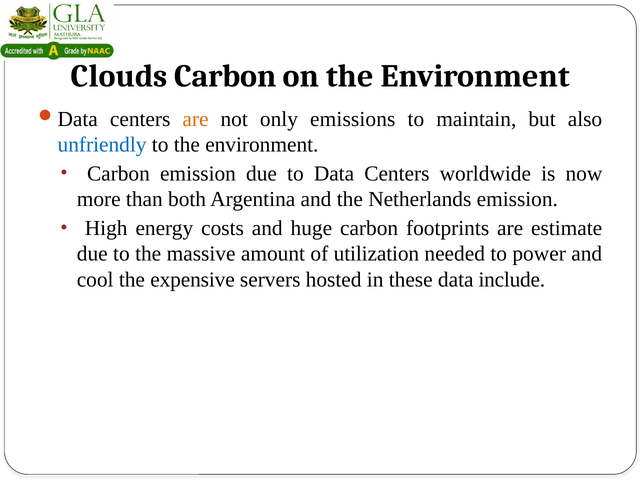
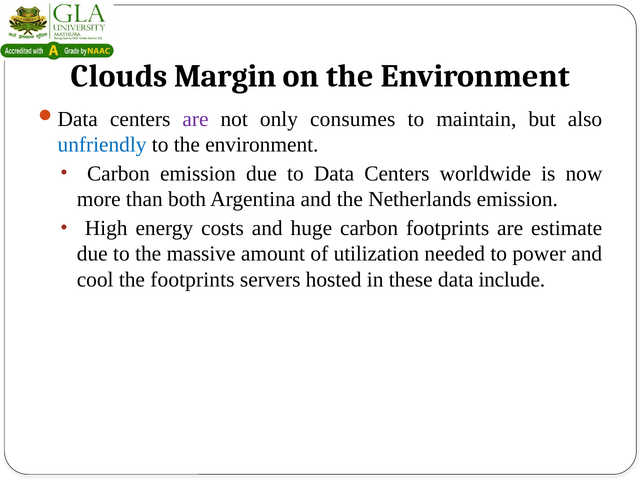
Clouds Carbon: Carbon -> Margin
are at (195, 119) colour: orange -> purple
emissions: emissions -> consumes
the expensive: expensive -> footprints
